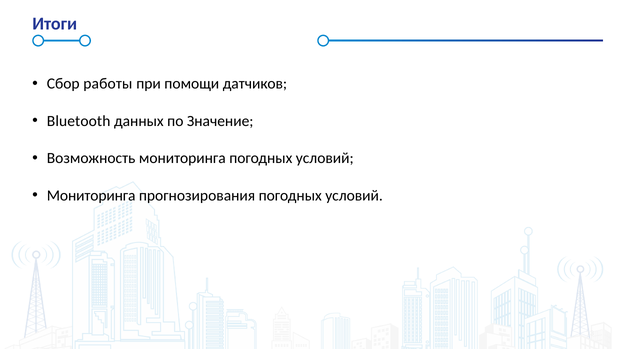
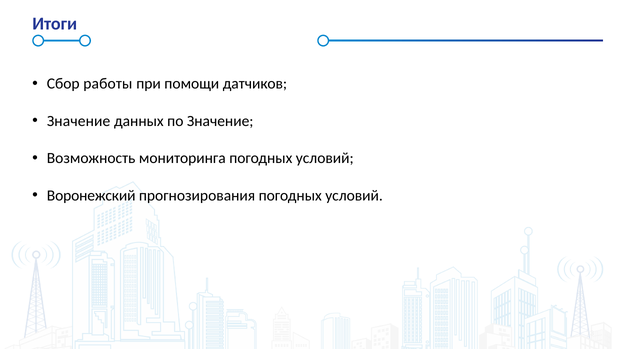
Bluetooth at (79, 121): Bluetooth -> Значение
Мониторинга at (91, 195): Мониторинга -> Воронежский
